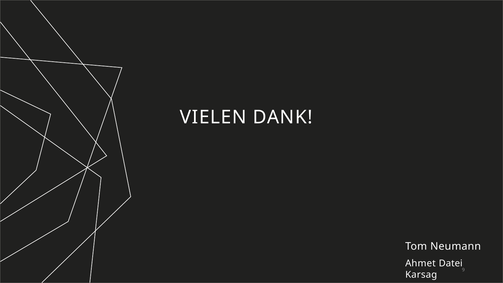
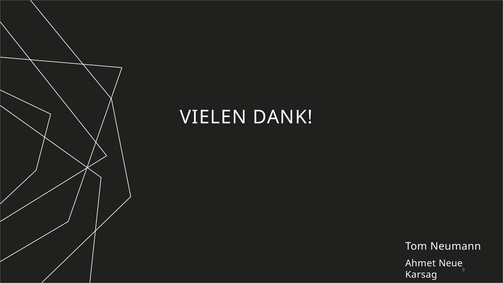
Datei: Datei -> Neue
